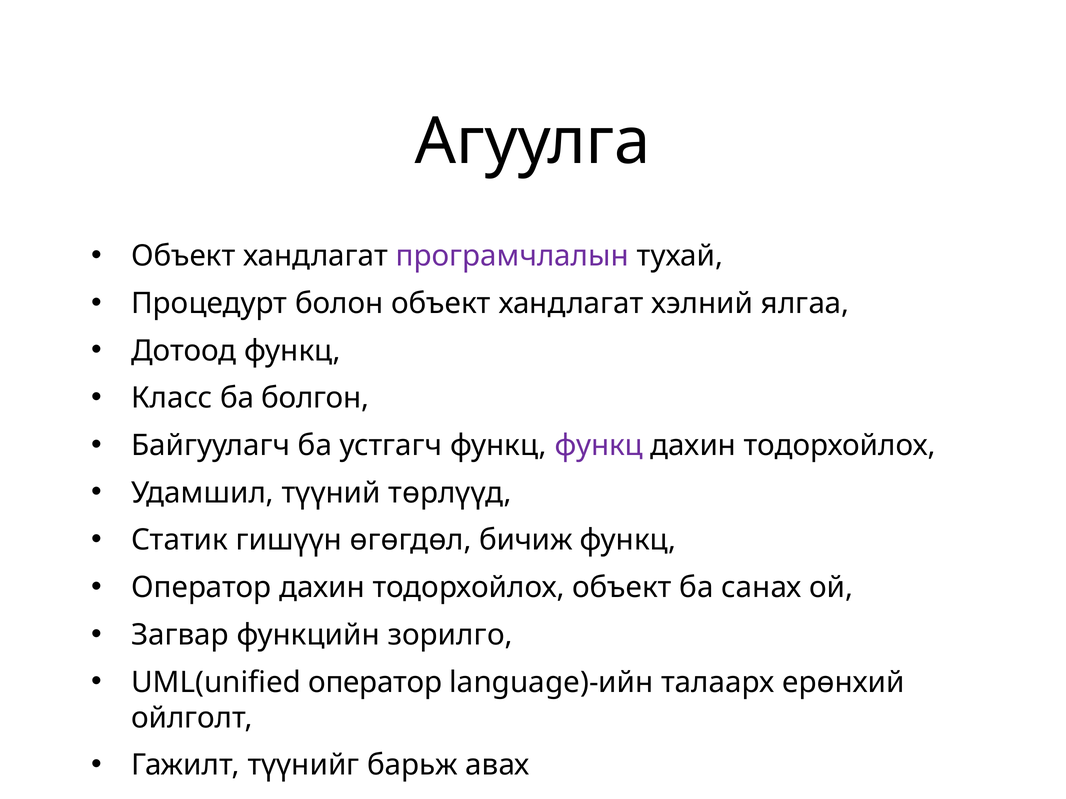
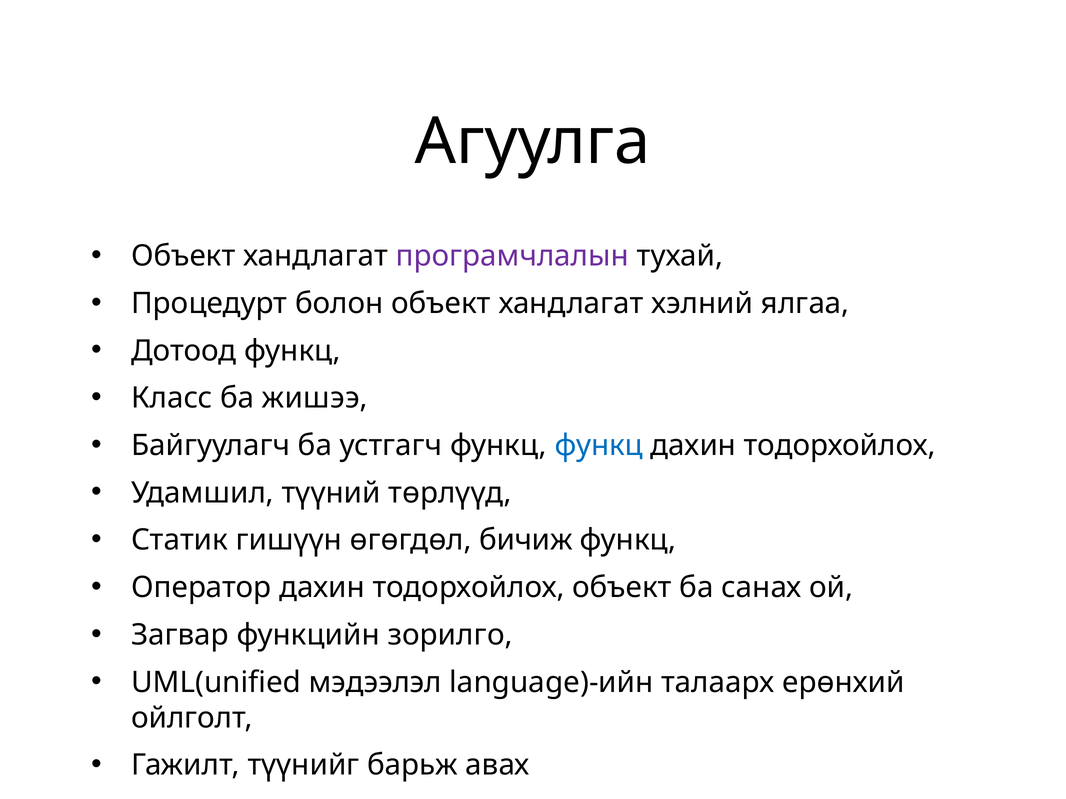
болгон: болгон -> жишээ
функц at (599, 446) colour: purple -> blue
UML(unified оператор: оператор -> мэдээлэл
